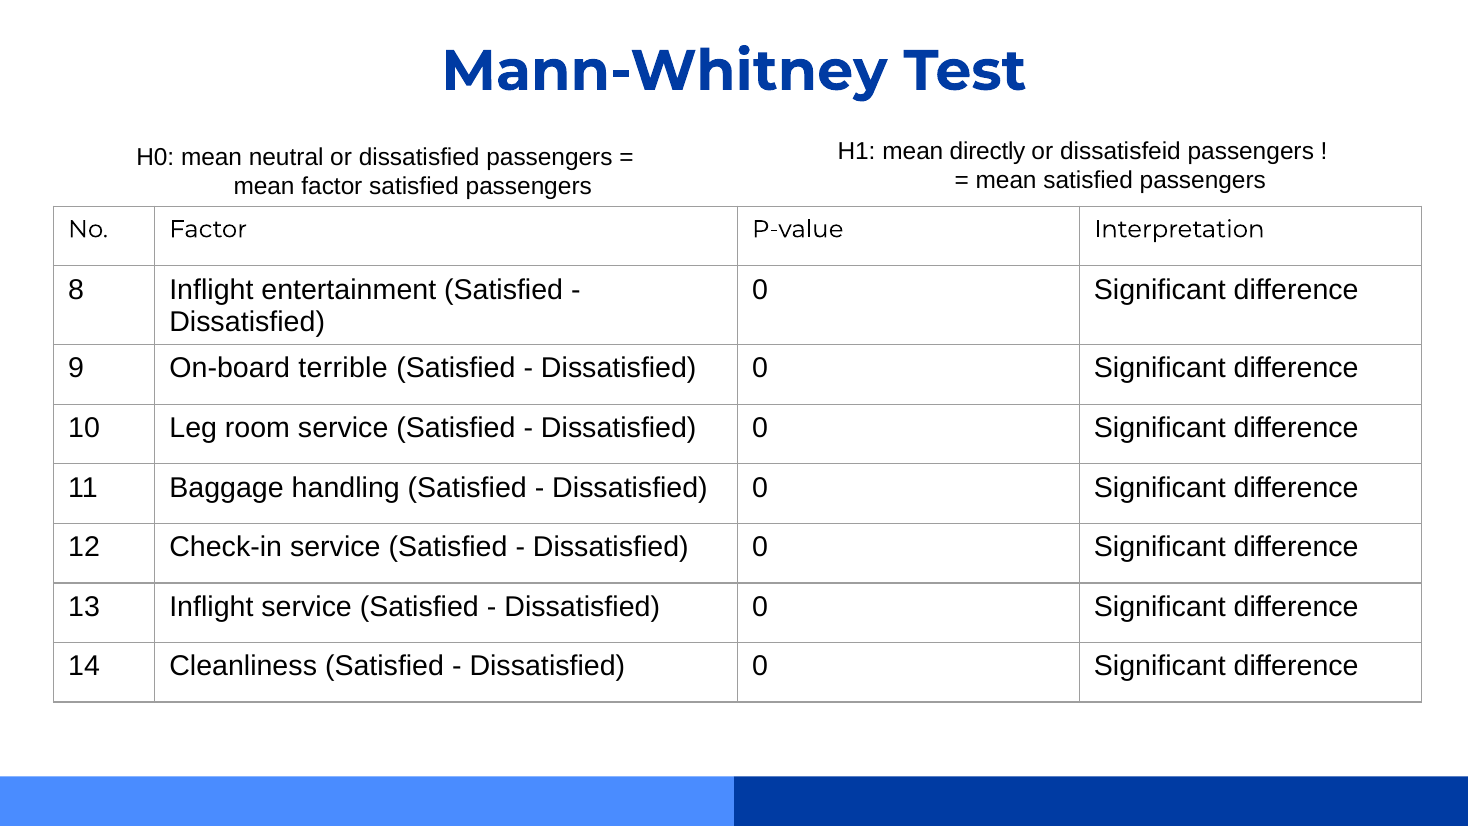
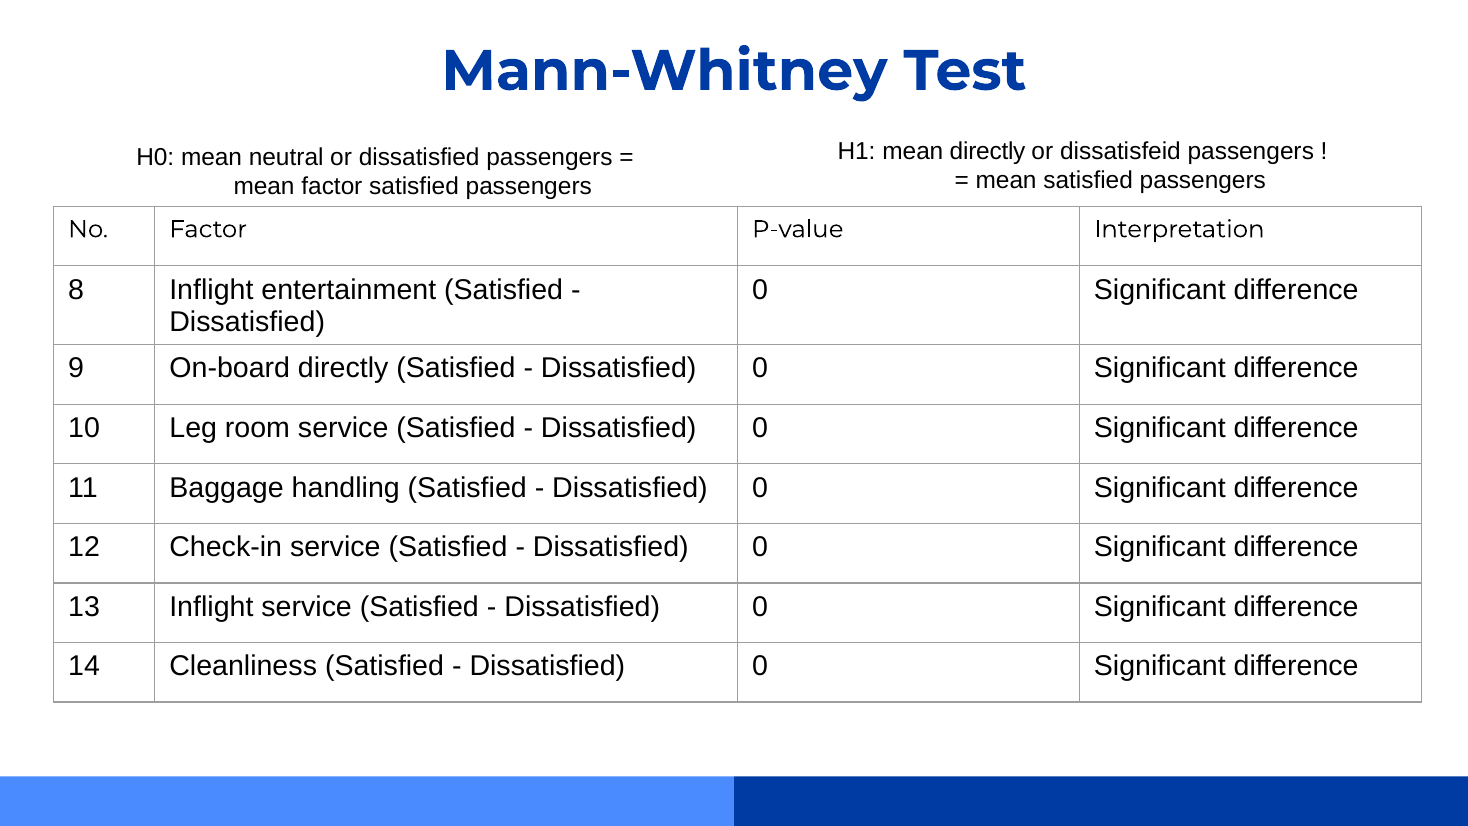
On-board terrible: terrible -> directly
